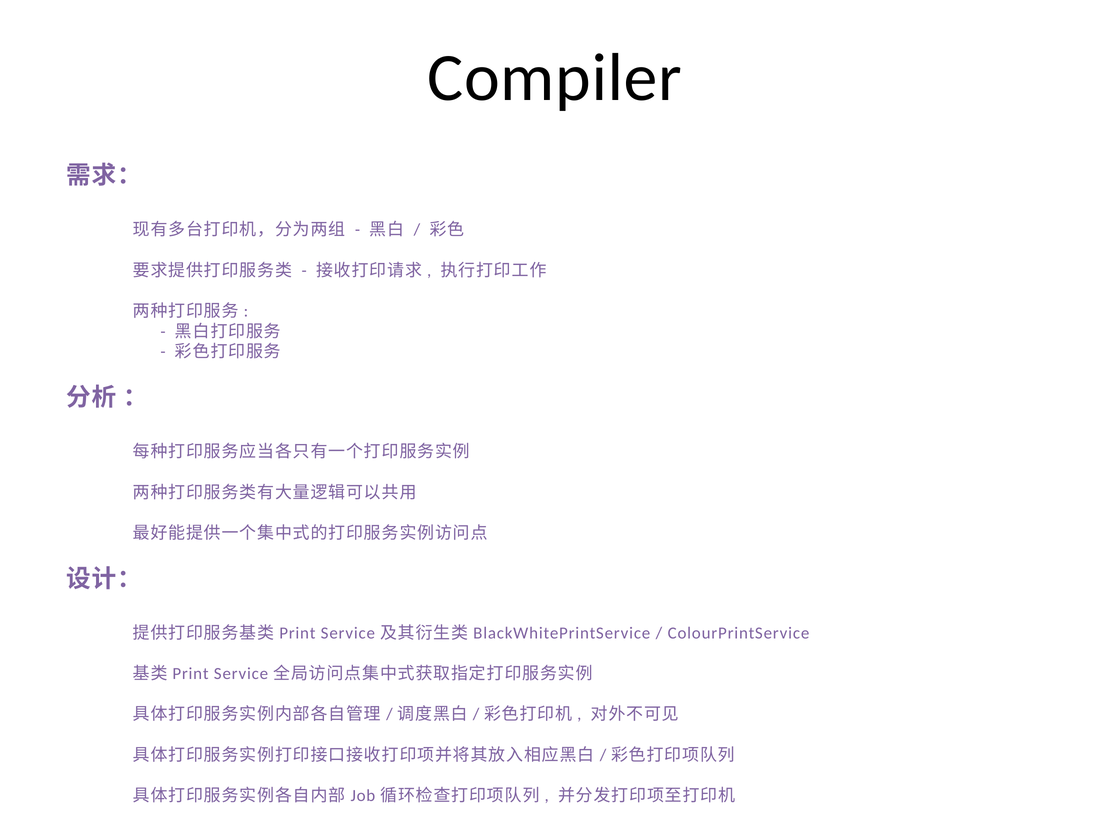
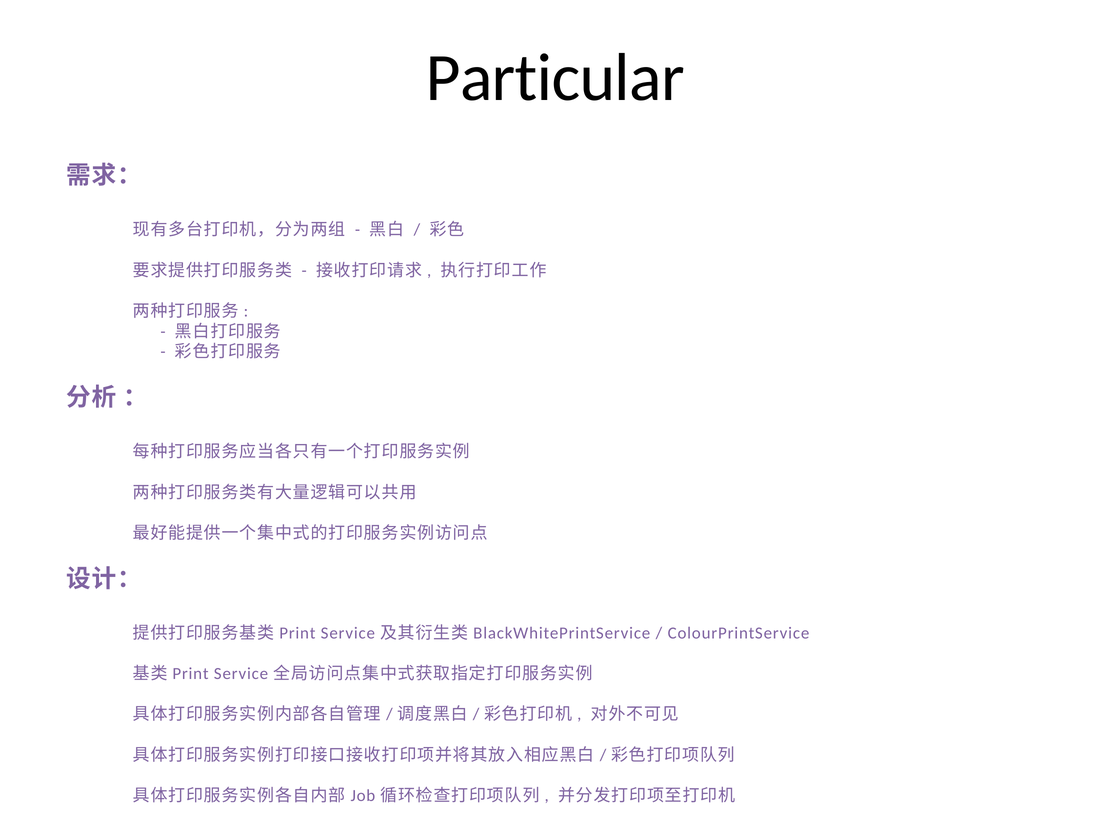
Compiler: Compiler -> Particular
